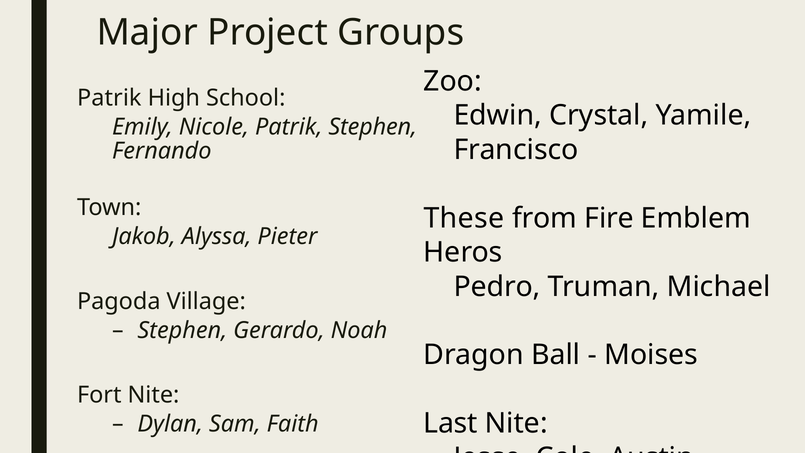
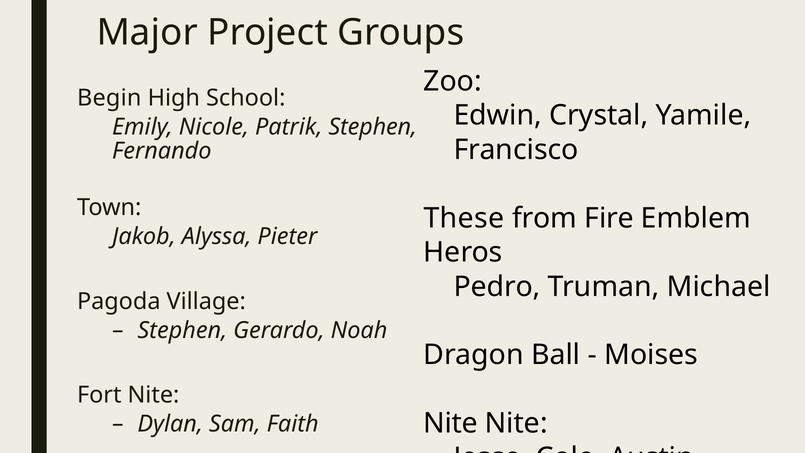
Patrik at (109, 98): Patrik -> Begin
Last at (451, 423): Last -> Nite
